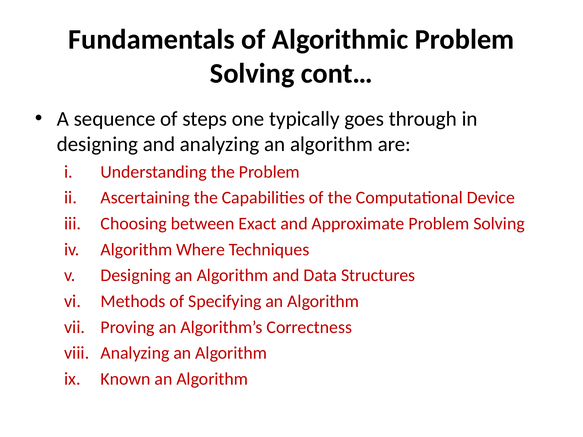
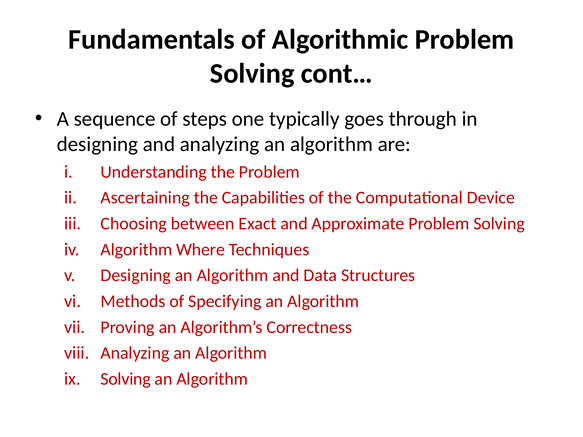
Known at (126, 379): Known -> Solving
